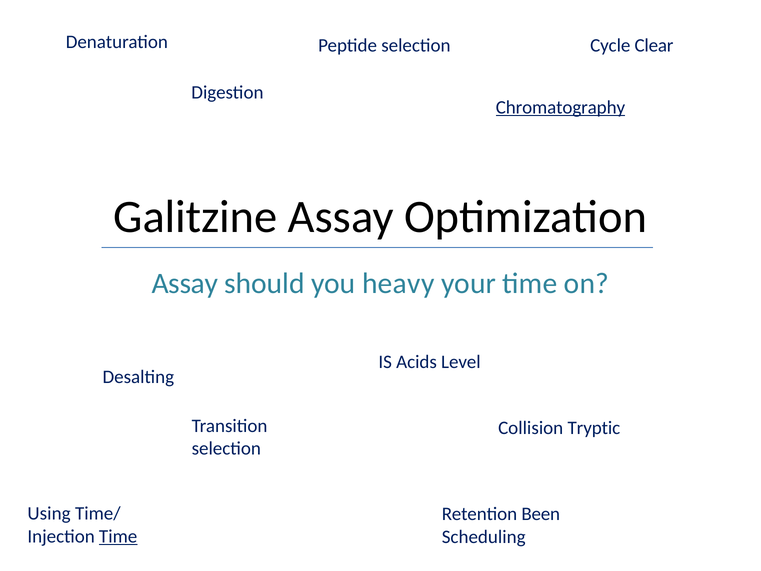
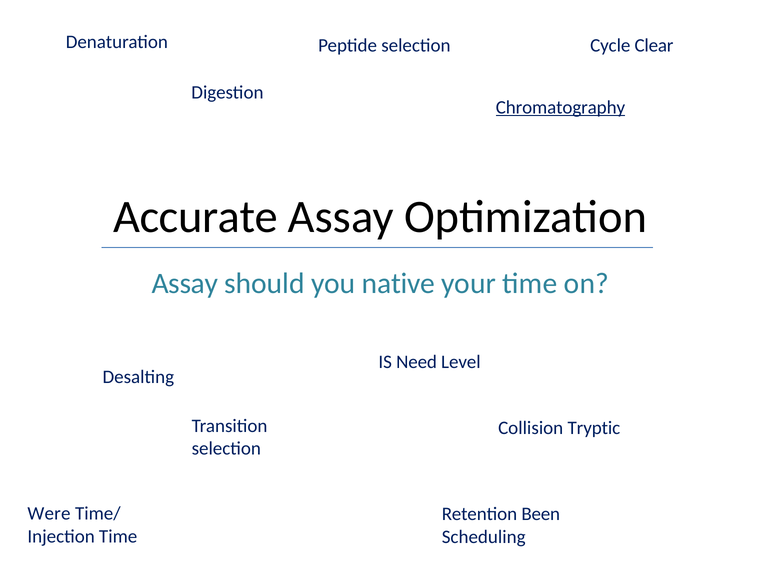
Galitzine: Galitzine -> Accurate
heavy: heavy -> native
Acids: Acids -> Need
Using: Using -> Were
Time at (118, 536) underline: present -> none
